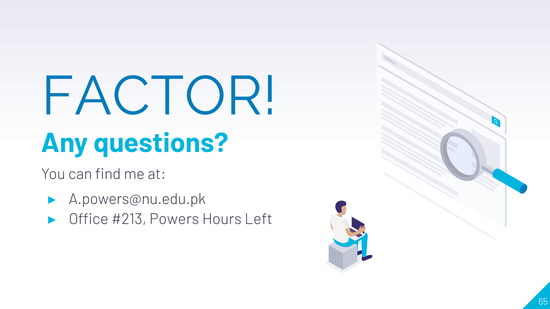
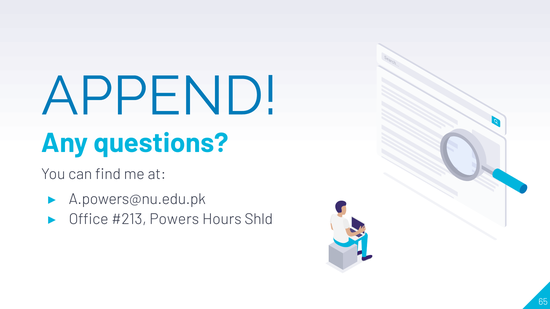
FACTOR: FACTOR -> APPEND
Left: Left -> Shld
